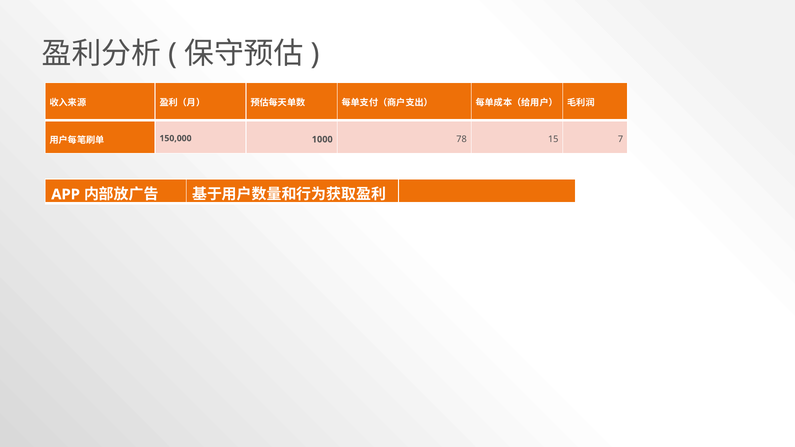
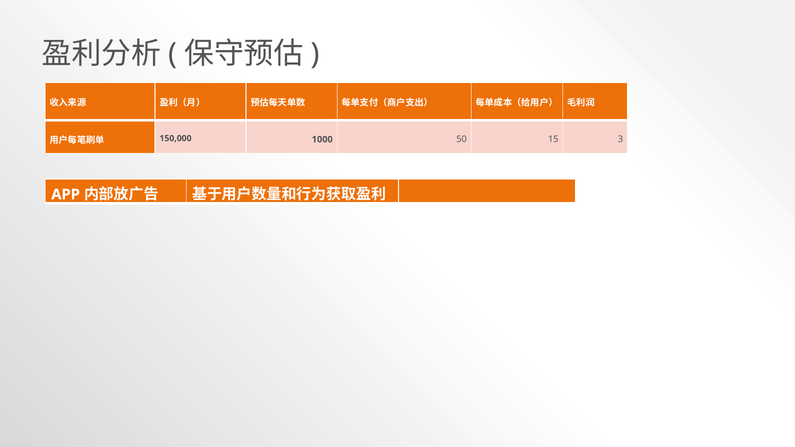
78: 78 -> 50
7: 7 -> 3
